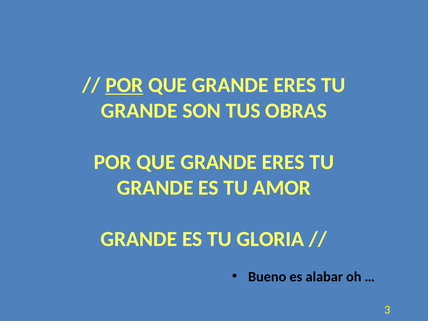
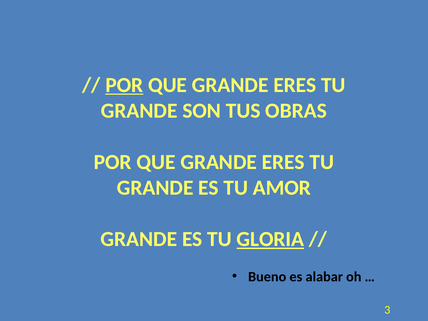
GLORIA underline: none -> present
